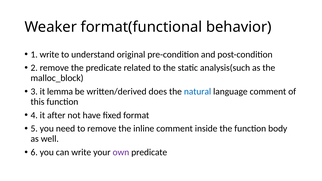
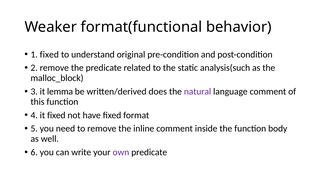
1 write: write -> fixed
natural colour: blue -> purple
it after: after -> fixed
